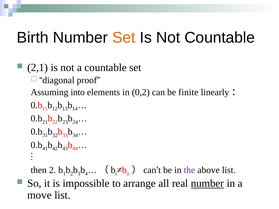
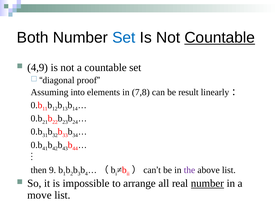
Birth: Birth -> Both
Set at (124, 38) colour: orange -> blue
Countable at (220, 38) underline: none -> present
2,1: 2,1 -> 4,9
0,2: 0,2 -> 7,8
finite: finite -> result
then 2: 2 -> 9
